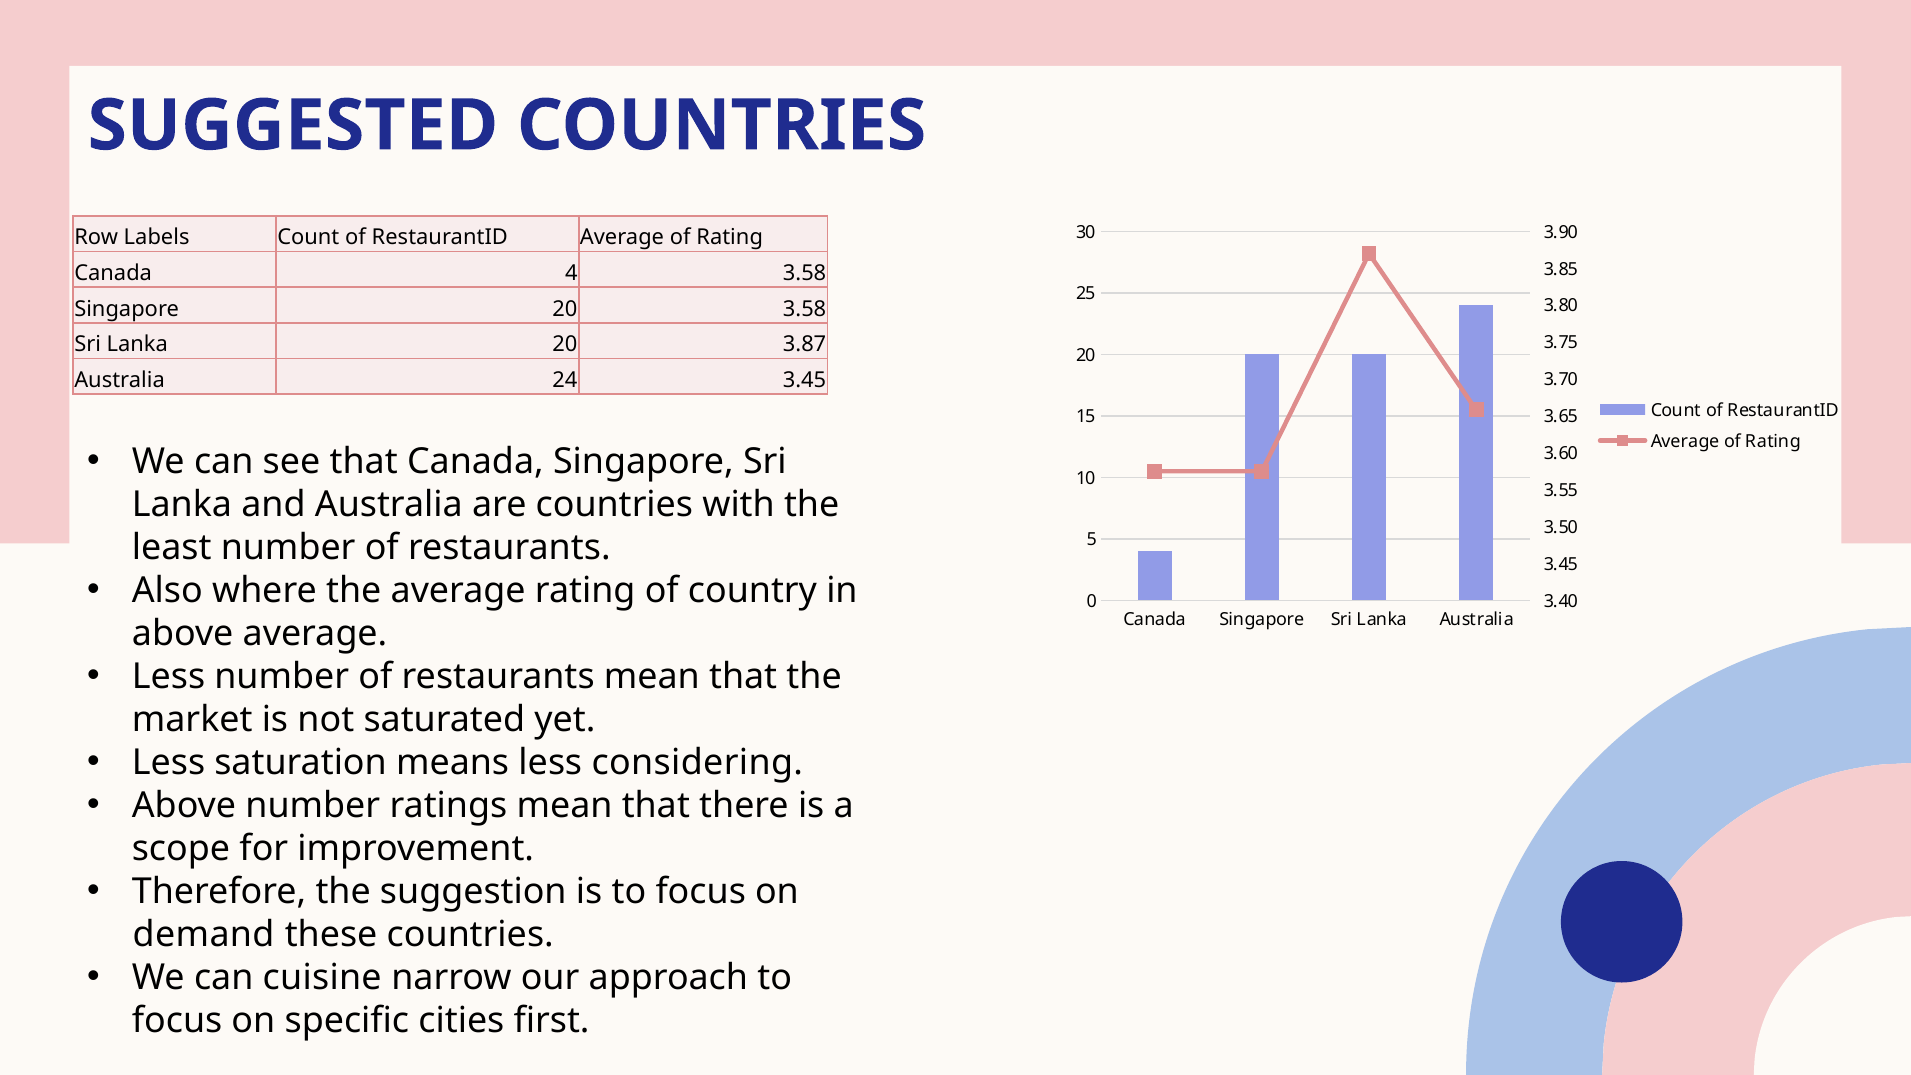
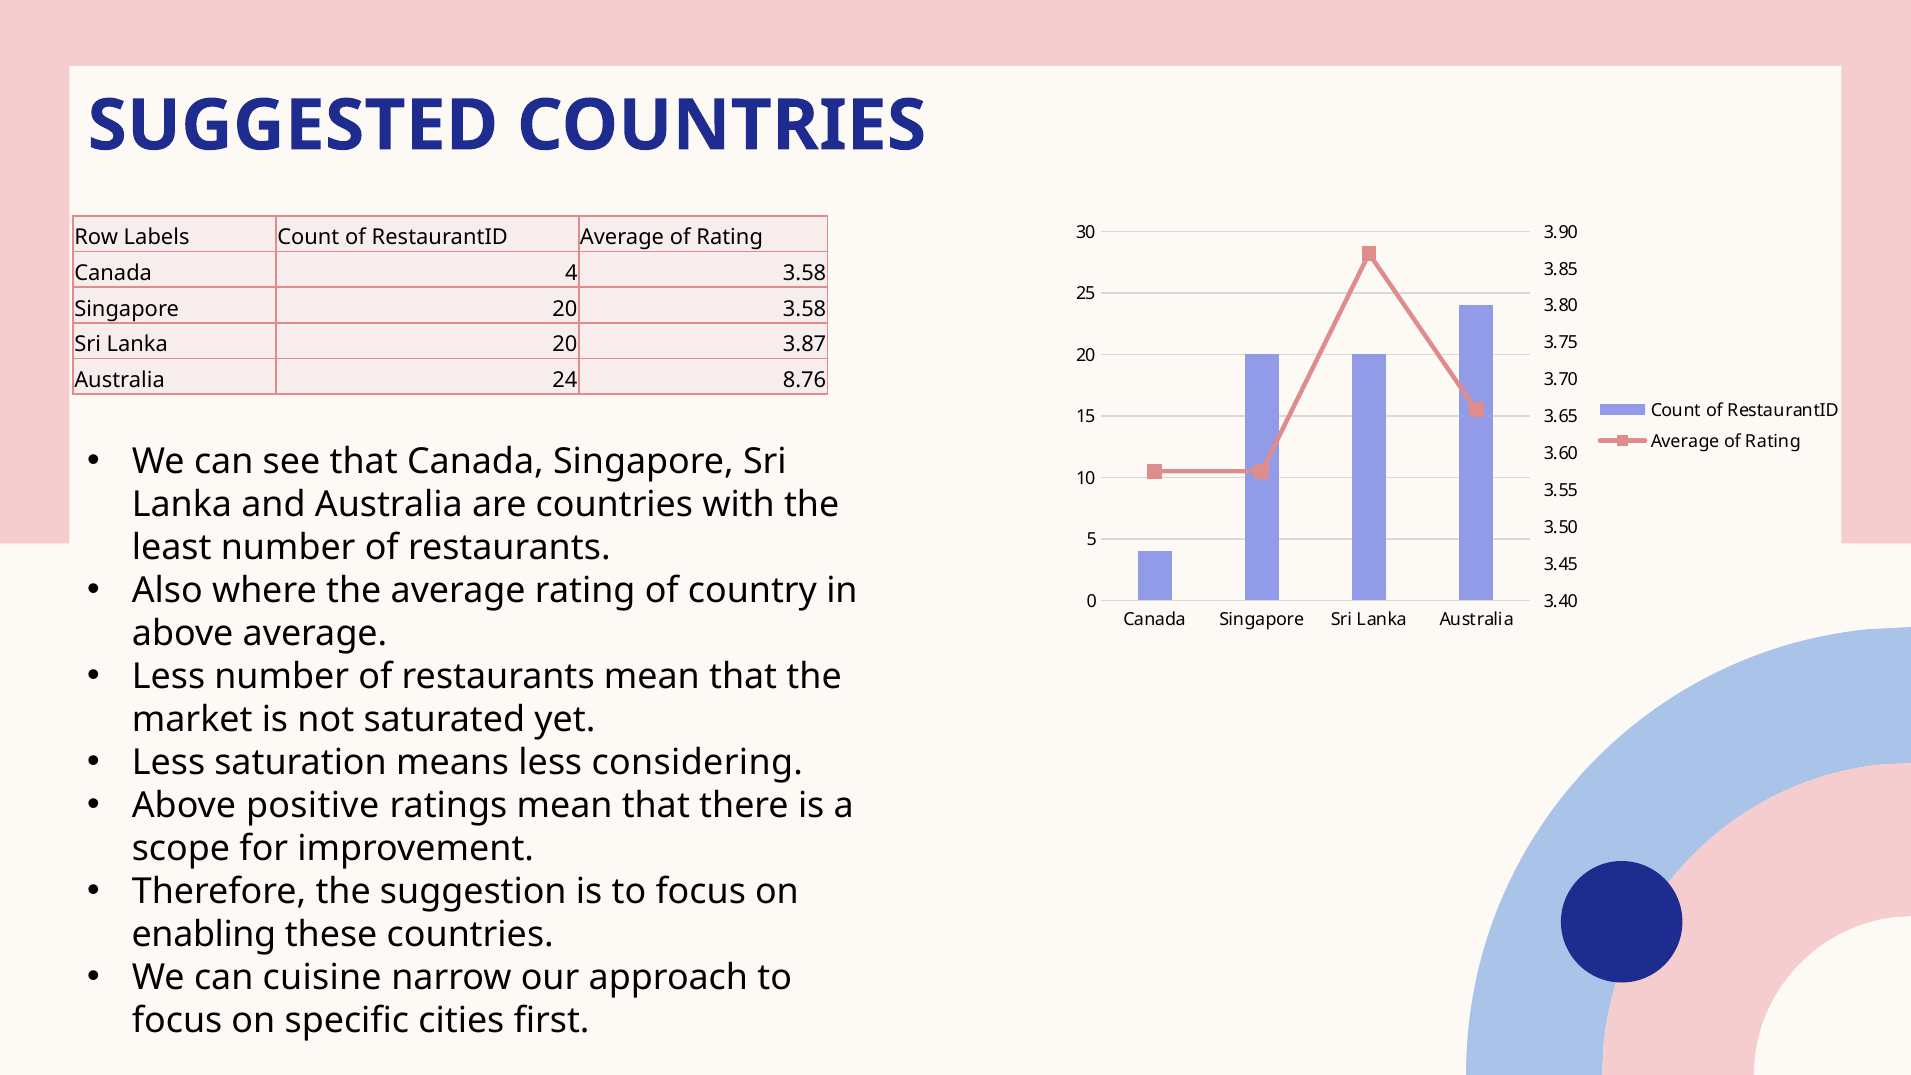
24 3.45: 3.45 -> 8.76
Above number: number -> positive
demand: demand -> enabling
